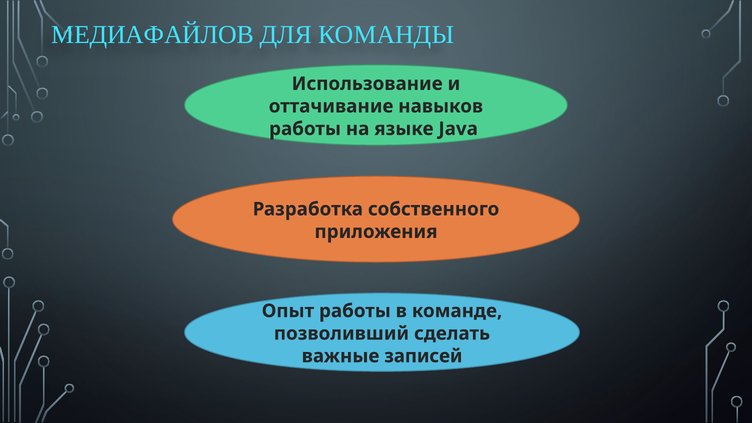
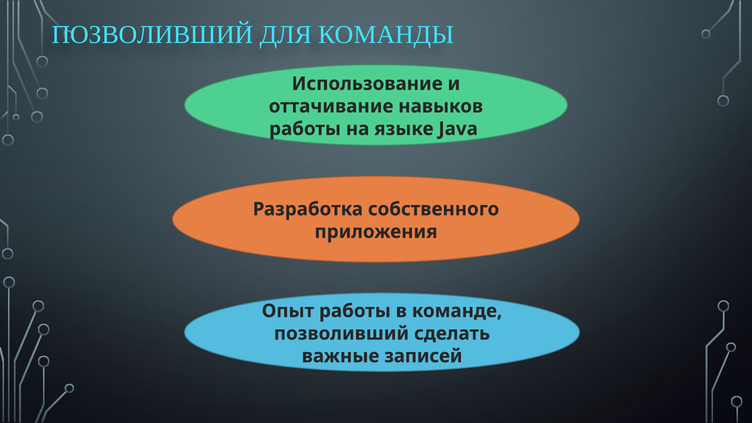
МЕДИАФАЙЛОВ at (153, 35): МЕДИАФАЙЛОВ -> ПОЗВОЛИВШИЙ
